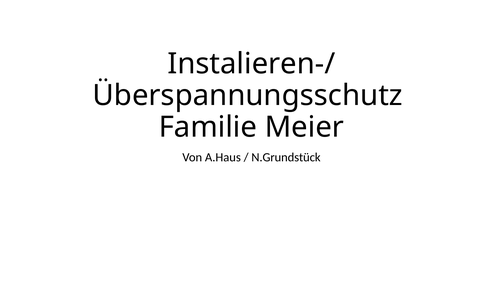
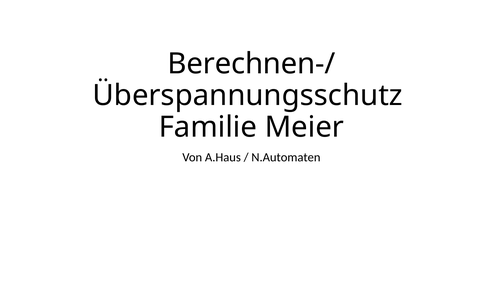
Instalieren-/: Instalieren-/ -> Berechnen-/
N.Grundstück: N.Grundstück -> N.Automaten
